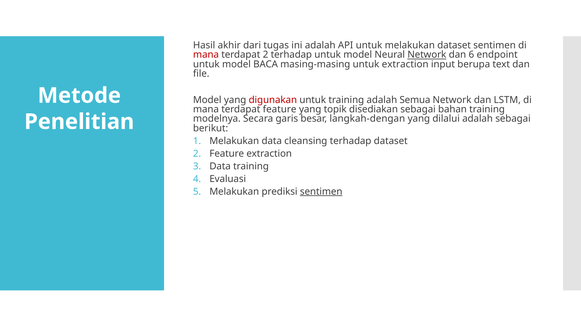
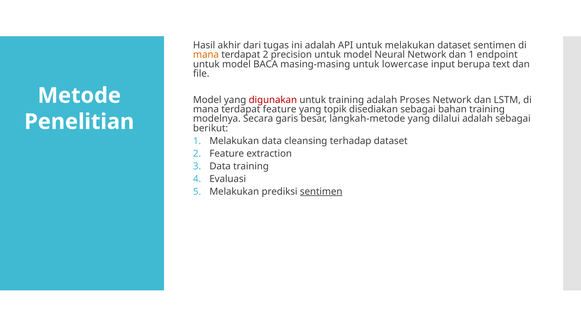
mana at (206, 55) colour: red -> orange
2 terhadap: terhadap -> precision
Network at (427, 55) underline: present -> none
dan 6: 6 -> 1
untuk extraction: extraction -> lowercase
Semua: Semua -> Proses
langkah-dengan: langkah-dengan -> langkah-metode
